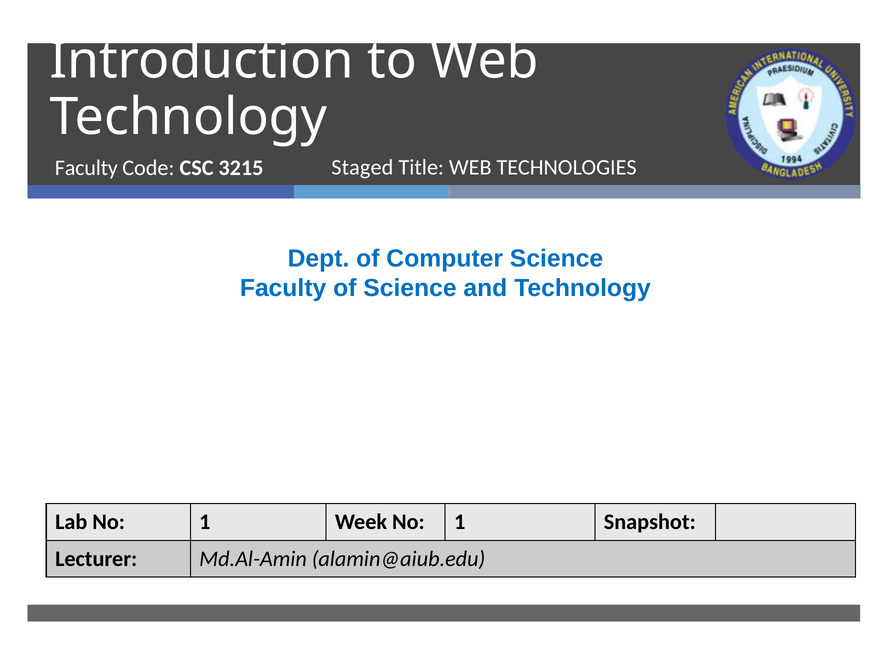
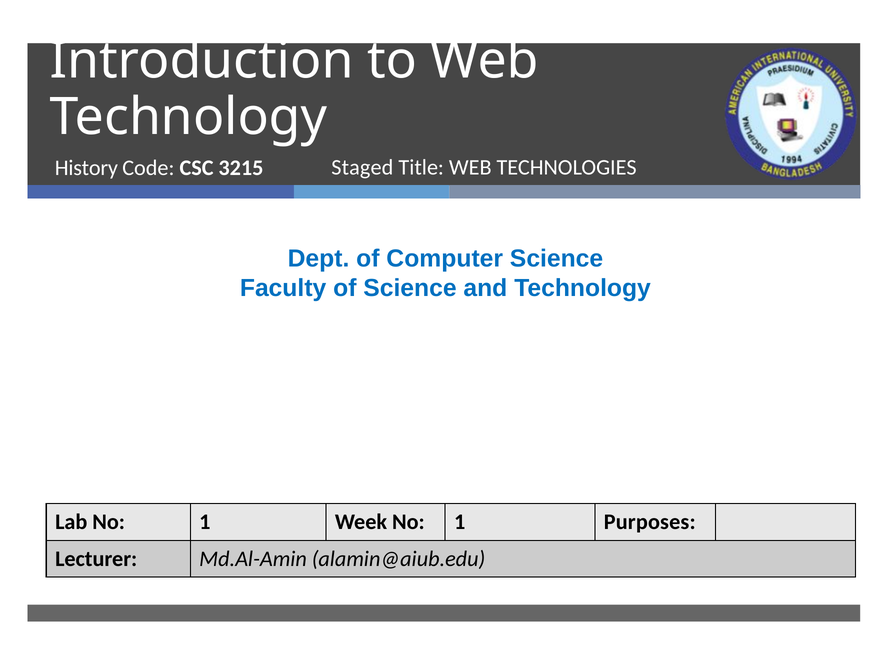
Faculty at (86, 168): Faculty -> History
Snapshot: Snapshot -> Purposes
